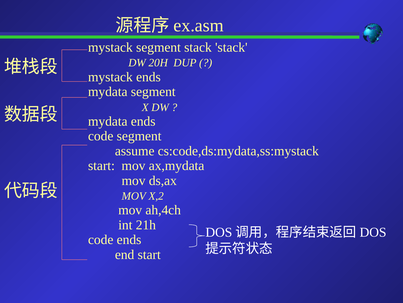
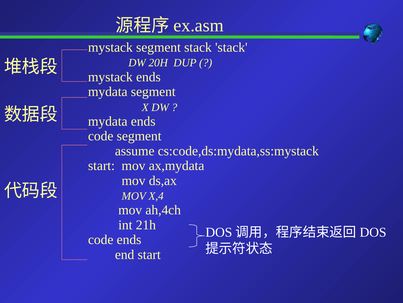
X,2: X,2 -> X,4
